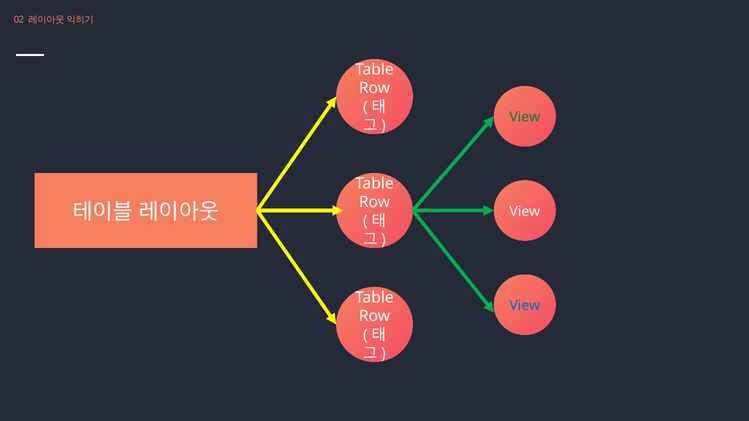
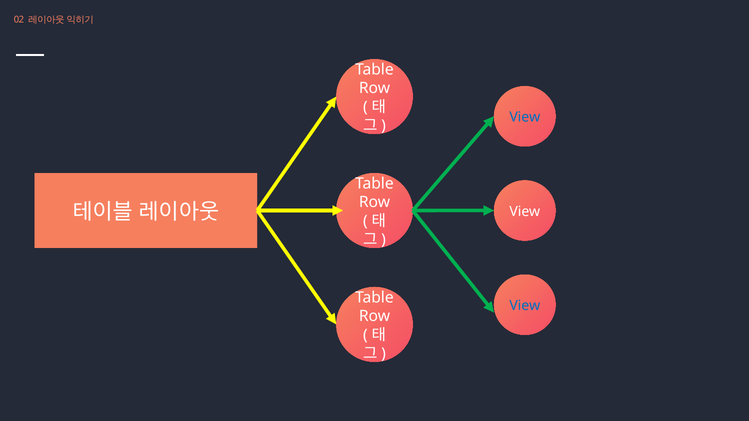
View at (525, 117) colour: green -> blue
